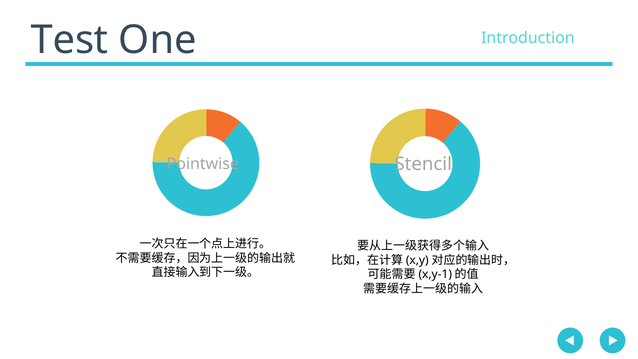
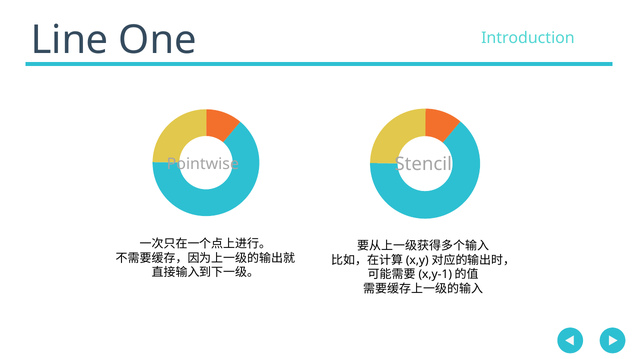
Test: Test -> Line
